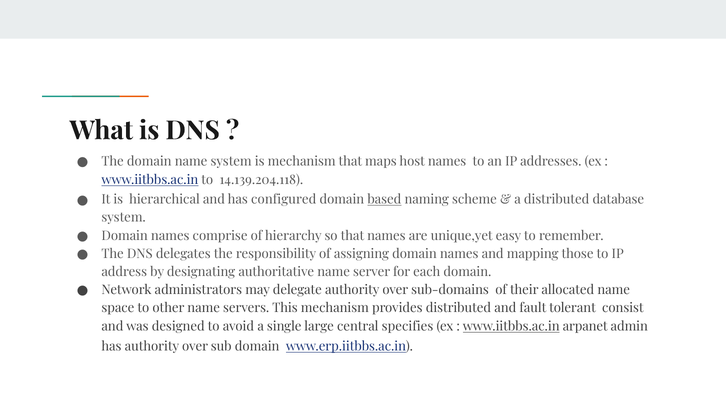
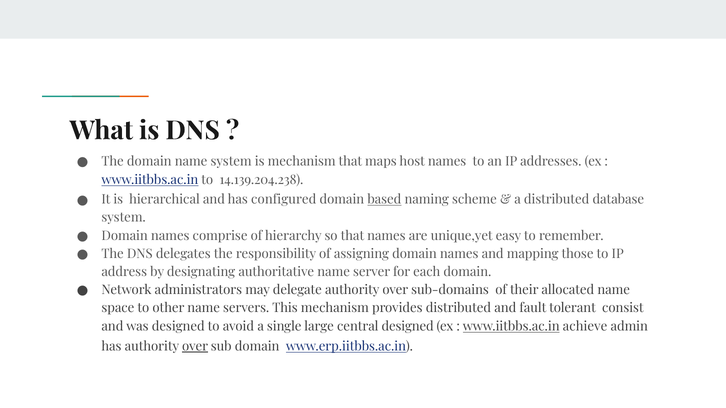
14.139.204.118: 14.139.204.118 -> 14.139.204.238
central specifies: specifies -> designed
arpanet: arpanet -> achieve
over at (195, 347) underline: none -> present
